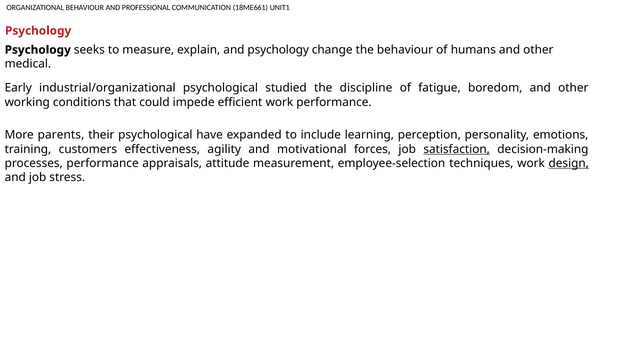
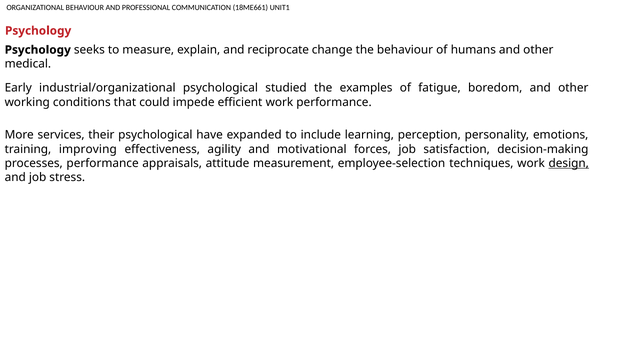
and psychology: psychology -> reciprocate
discipline: discipline -> examples
parents: parents -> services
customers: customers -> improving
satisfaction underline: present -> none
